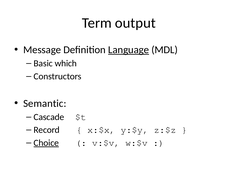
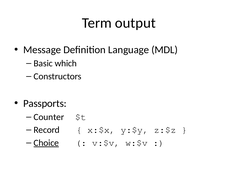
Language underline: present -> none
Semantic: Semantic -> Passports
Cascade: Cascade -> Counter
